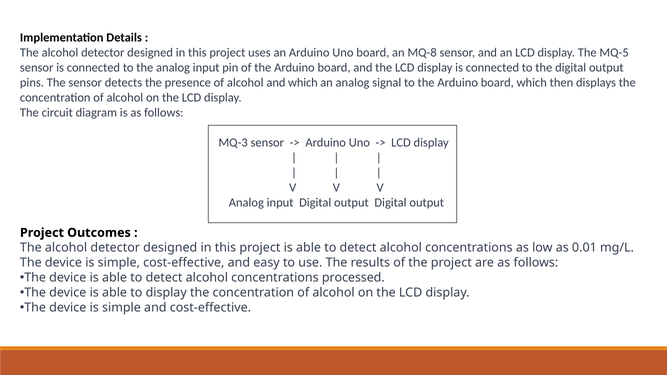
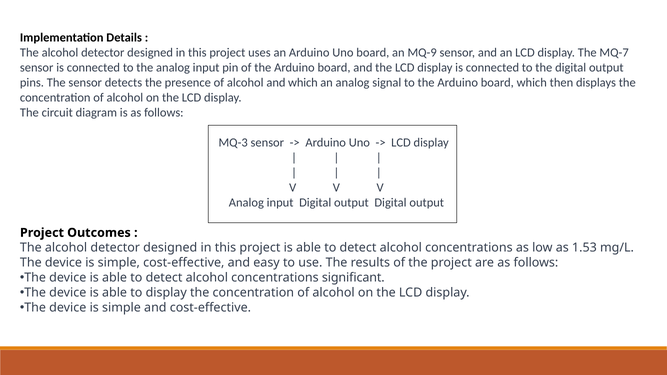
MQ-8: MQ-8 -> MQ-9
MQ-5: MQ-5 -> MQ-7
0.01: 0.01 -> 1.53
processed: processed -> significant
